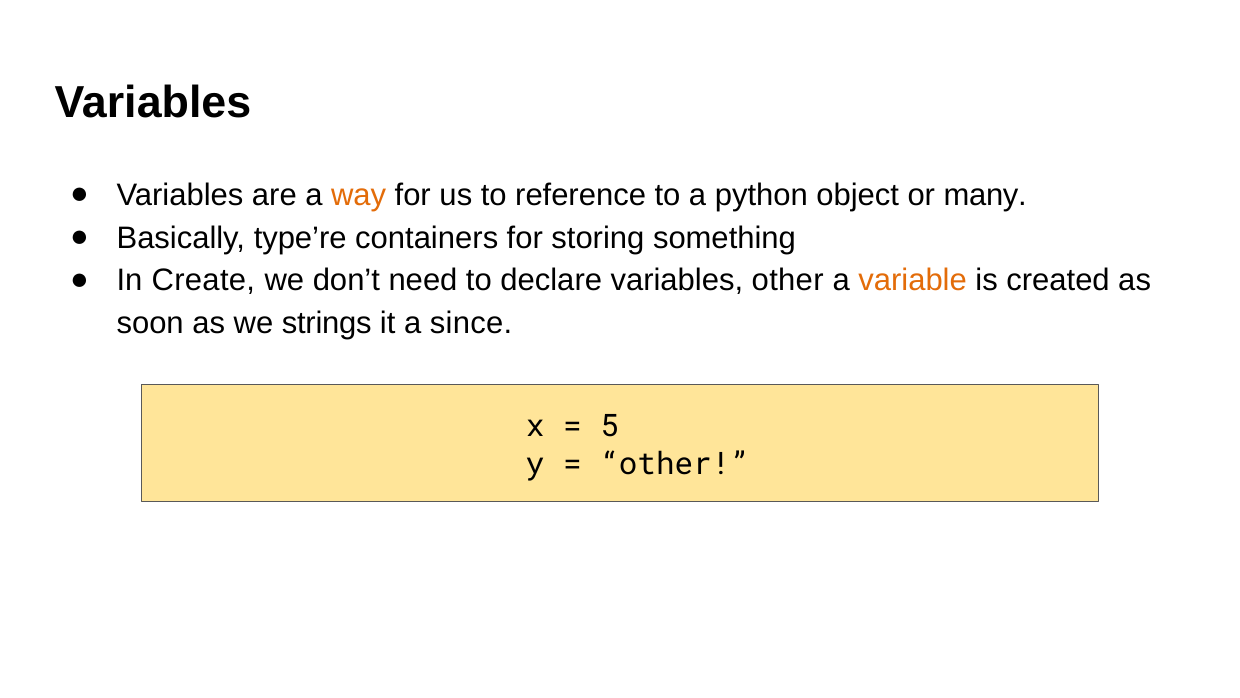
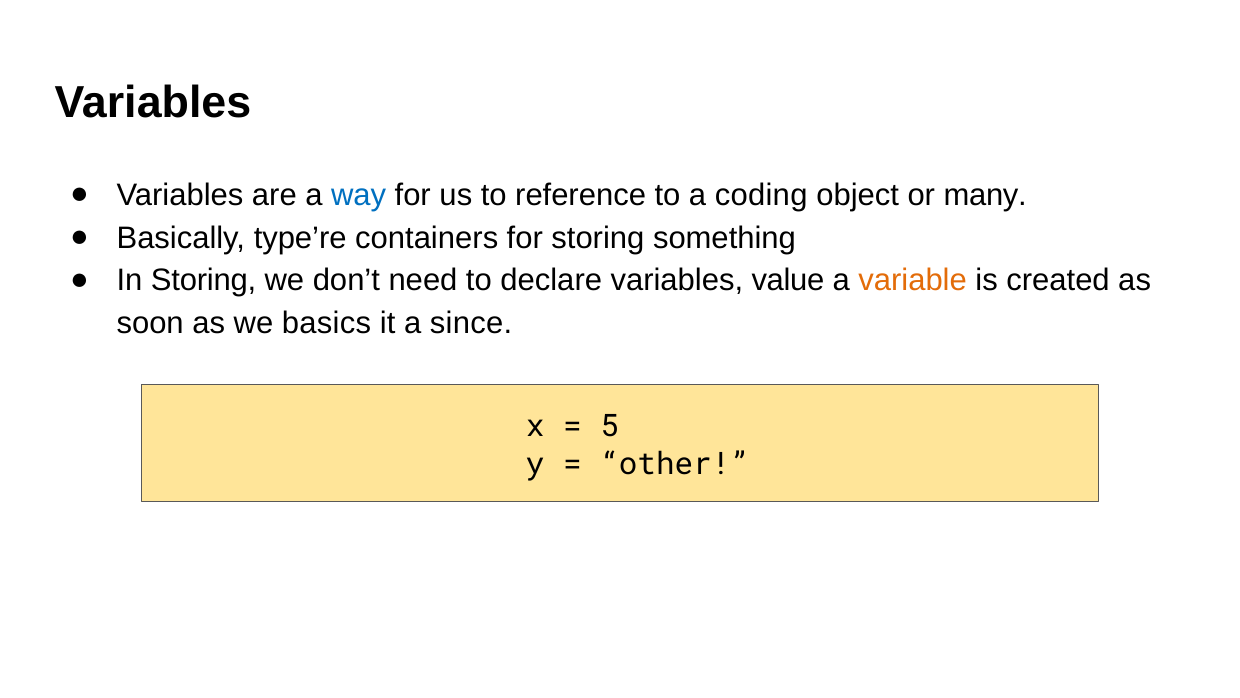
way colour: orange -> blue
python: python -> coding
In Create: Create -> Storing
variables other: other -> value
strings: strings -> basics
